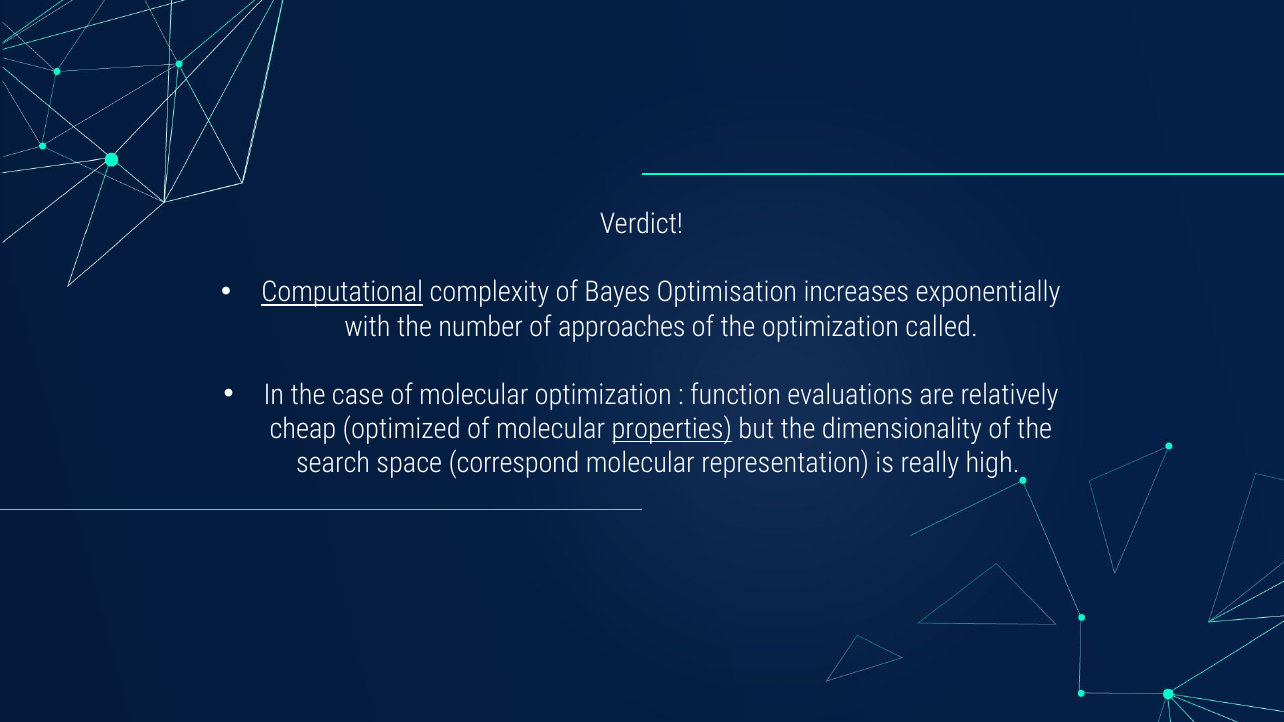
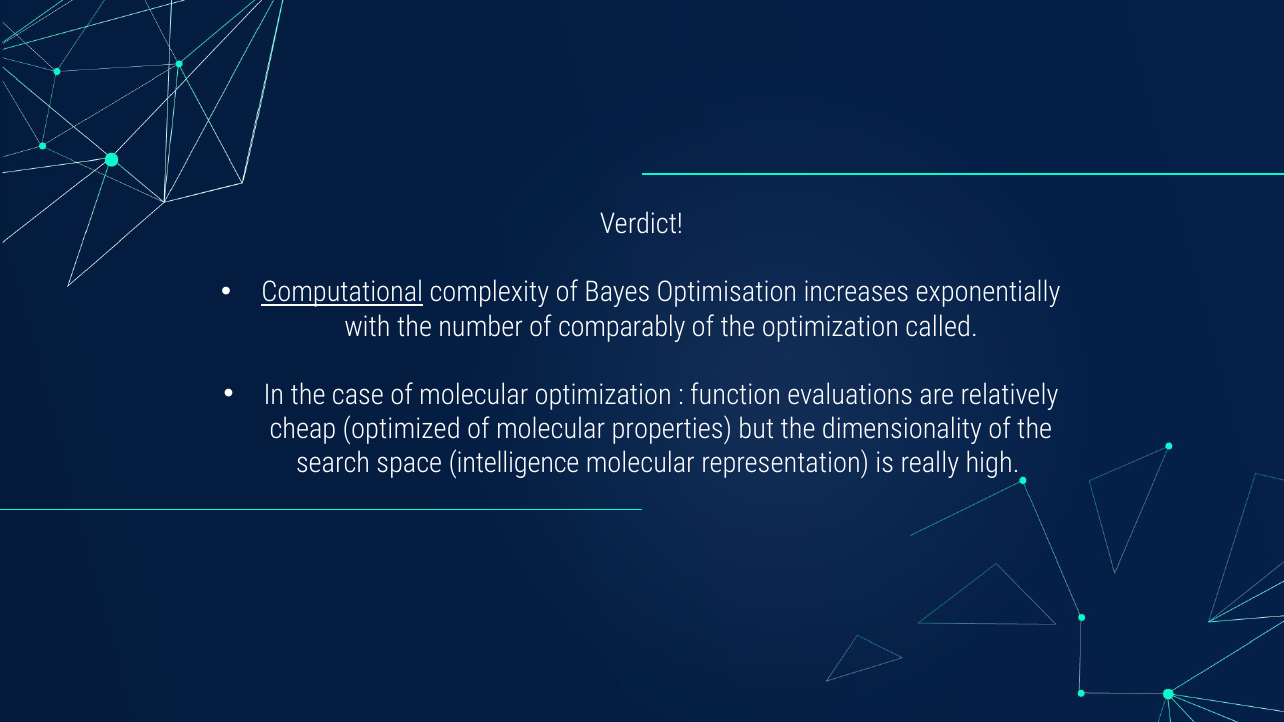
approaches: approaches -> comparably
properties underline: present -> none
correspond: correspond -> intelligence
